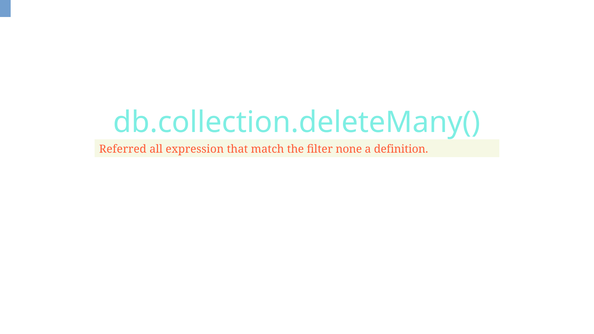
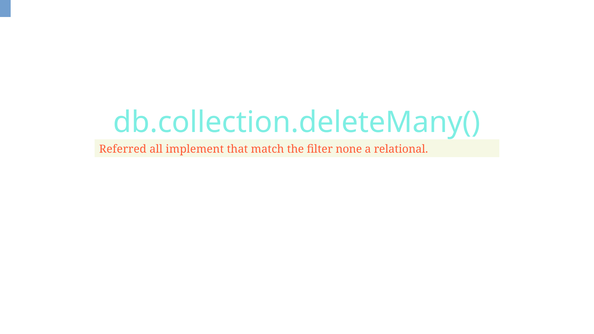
expression: expression -> implement
definition: definition -> relational
